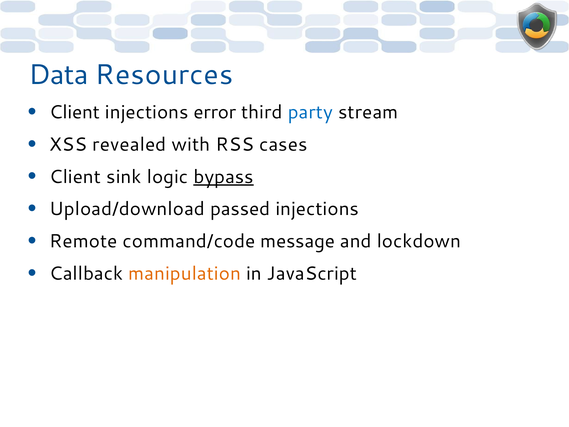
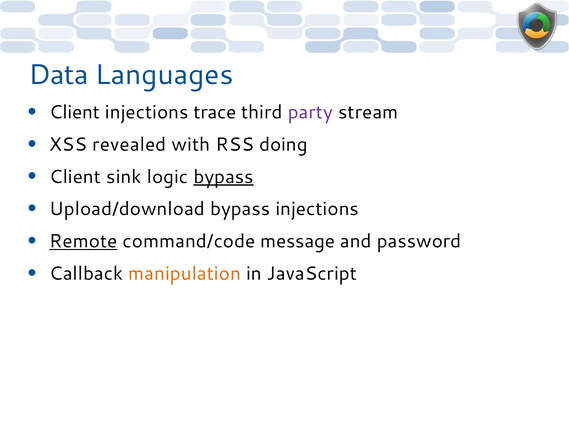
Resources: Resources -> Languages
error: error -> trace
party colour: blue -> purple
cases: cases -> doing
Upload/download passed: passed -> bypass
Remote underline: none -> present
lockdown: lockdown -> password
